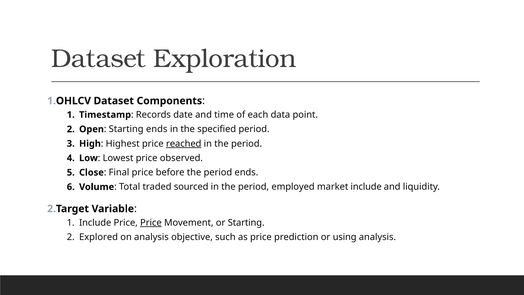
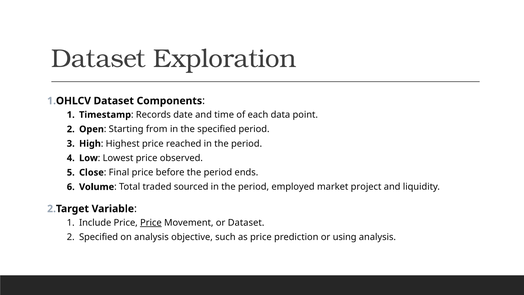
Starting ends: ends -> from
reached underline: present -> none
market include: include -> project
or Starting: Starting -> Dataset
Explored at (99, 237): Explored -> Specified
